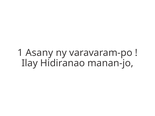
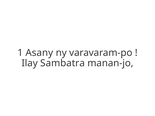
Hidiranao: Hidiranao -> Sambatra
